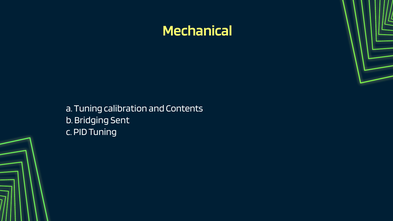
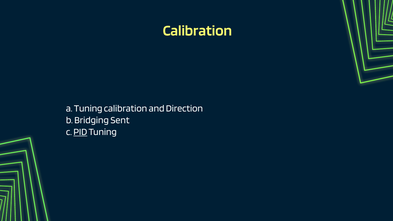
Mechanical at (197, 31): Mechanical -> Calibration
Contents: Contents -> Direction
PID underline: none -> present
